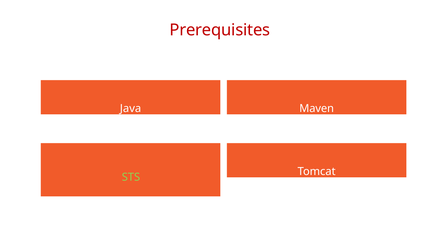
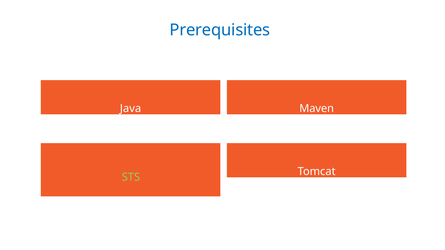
Prerequisites colour: red -> blue
